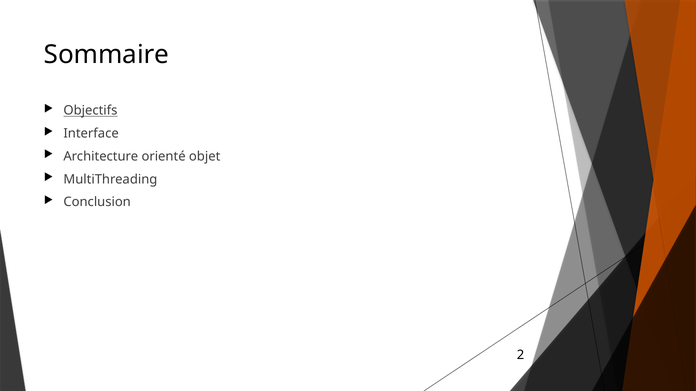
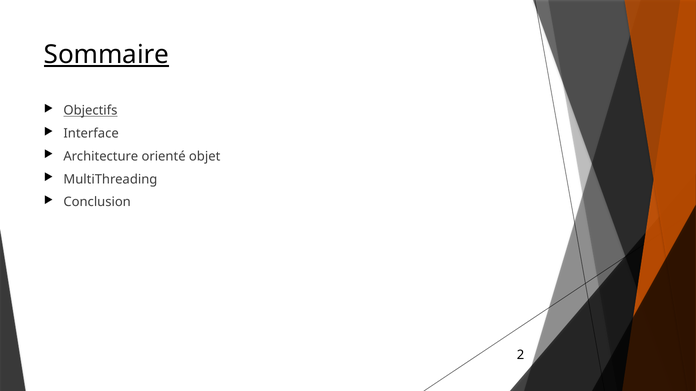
Sommaire underline: none -> present
